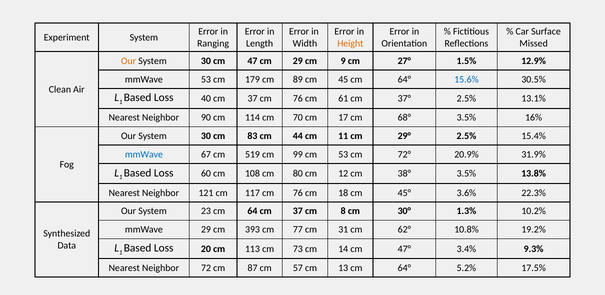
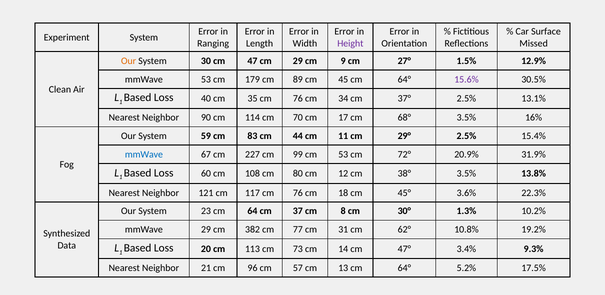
Height colour: orange -> purple
15.6% colour: blue -> purple
40 cm 37: 37 -> 35
61: 61 -> 34
30 at (206, 136): 30 -> 59
519: 519 -> 227
393: 393 -> 382
72: 72 -> 21
87: 87 -> 96
